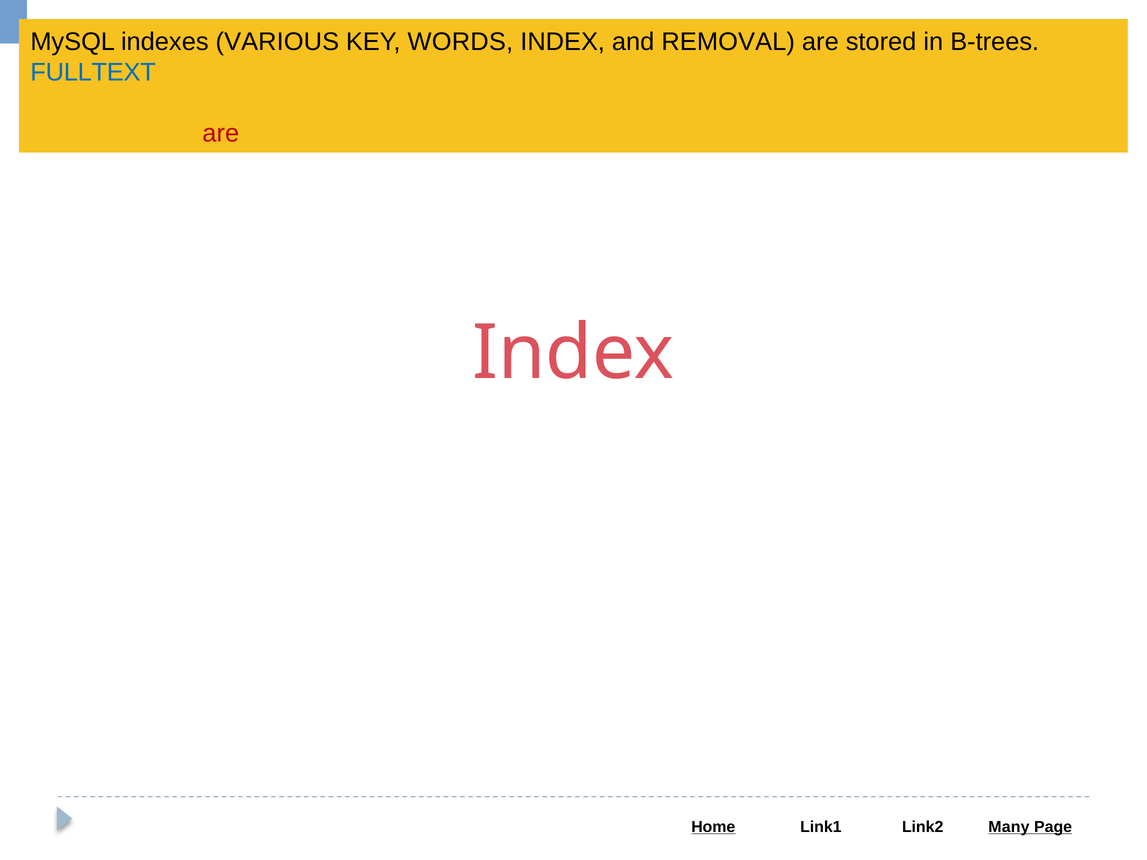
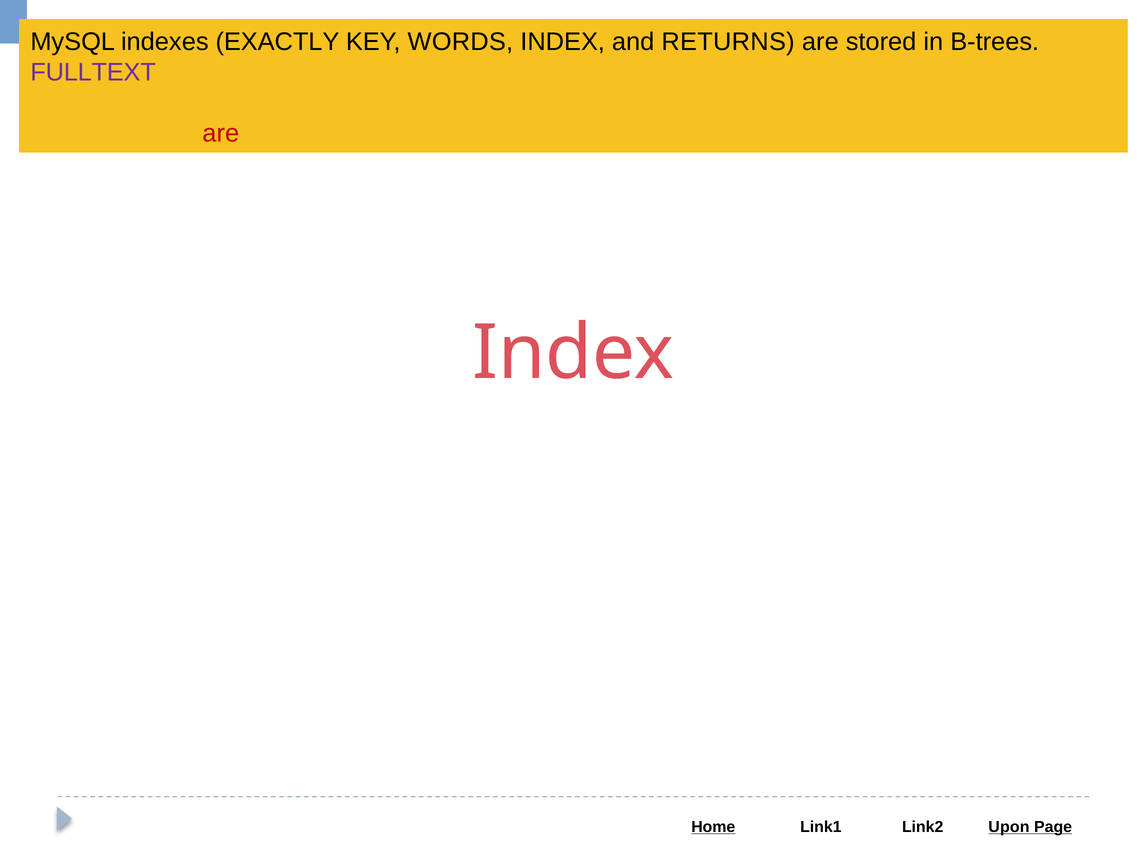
VARIOUS: VARIOUS -> EXACTLY
REMOVAL: REMOVAL -> RETURNS
FULLTEXT colour: blue -> purple
Many: Many -> Upon
